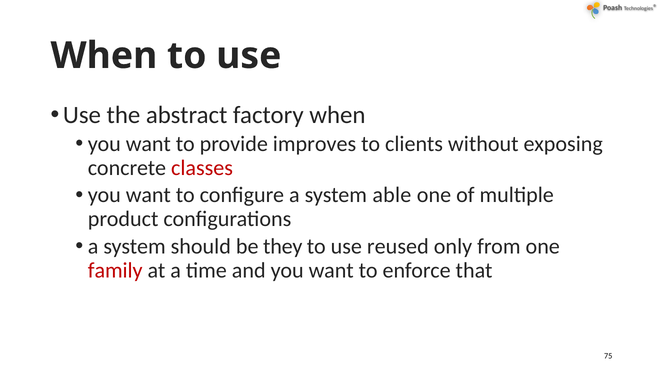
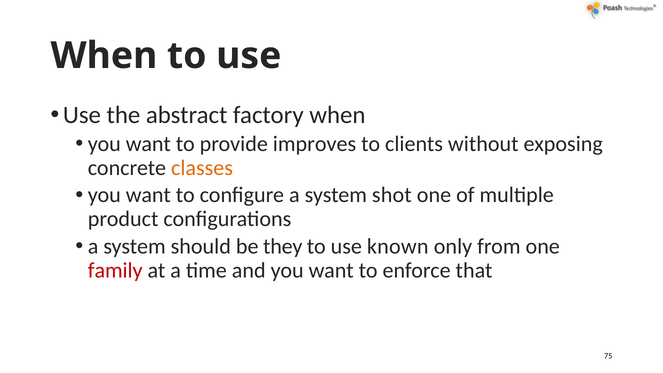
classes colour: red -> orange
able: able -> shot
reused: reused -> known
